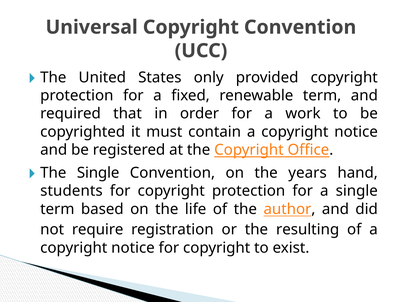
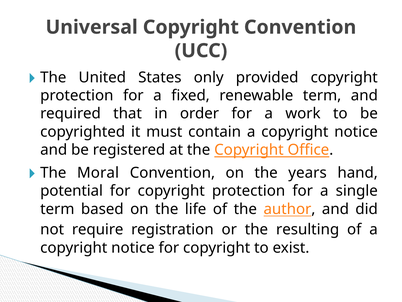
The Single: Single -> Moral
students: students -> potential
